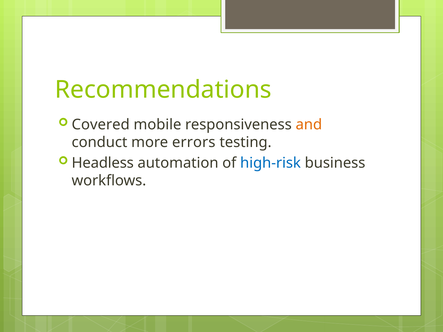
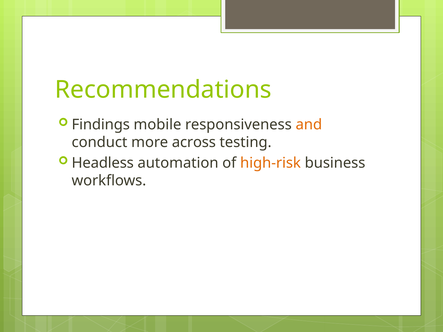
Covered: Covered -> Findings
errors: errors -> across
high-risk colour: blue -> orange
